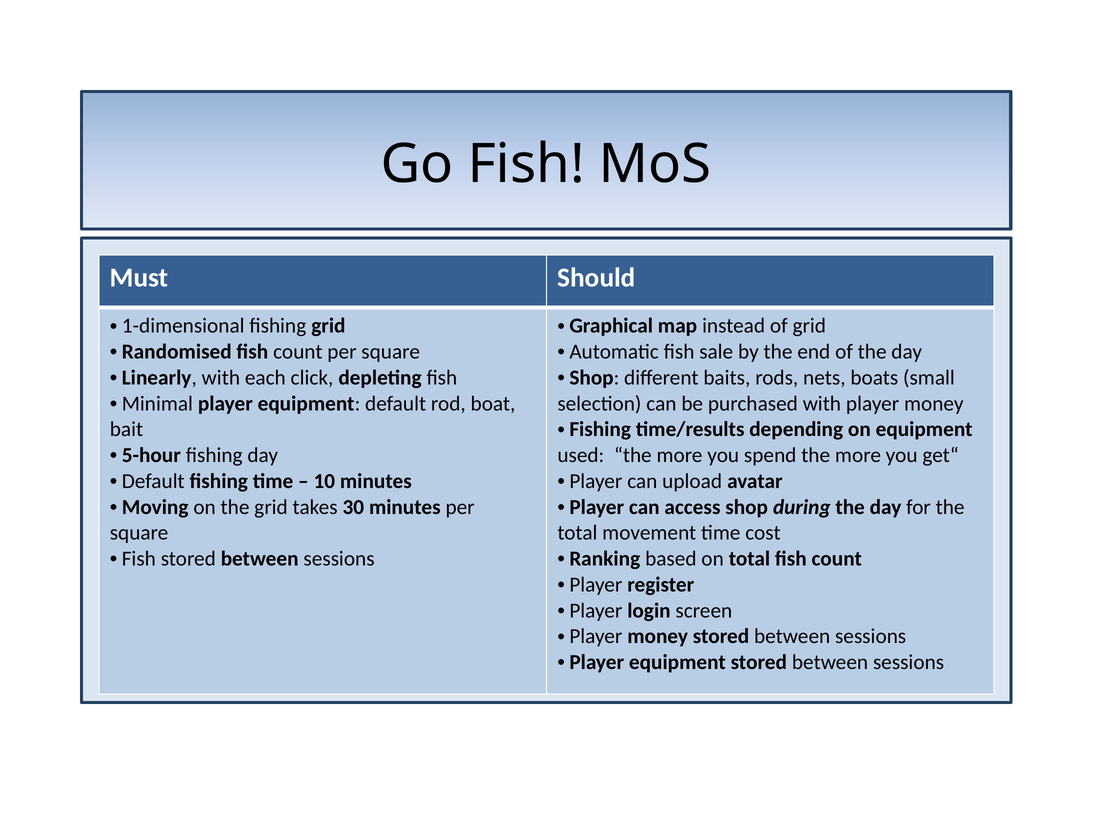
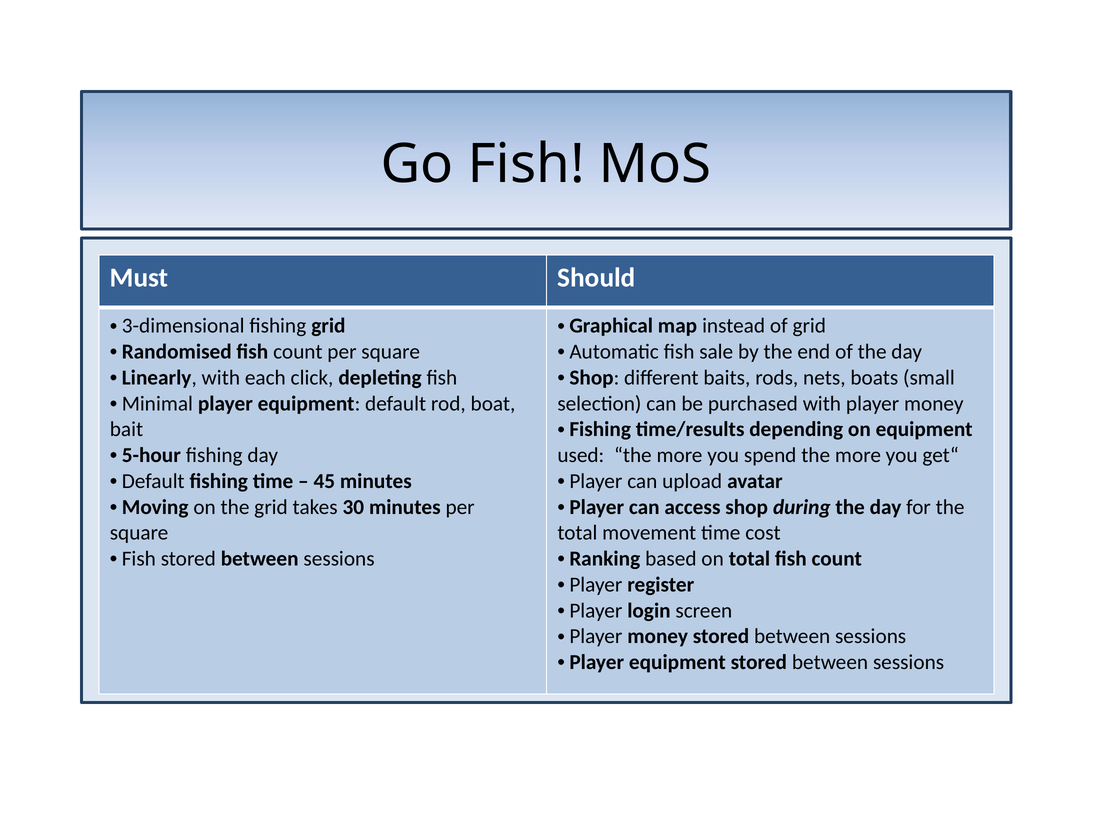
1-dimensional: 1-dimensional -> 3-dimensional
10: 10 -> 45
